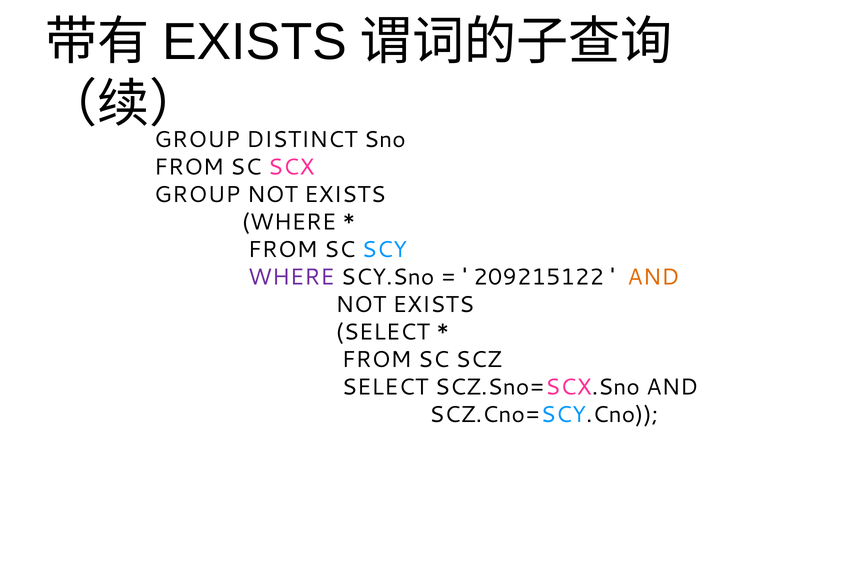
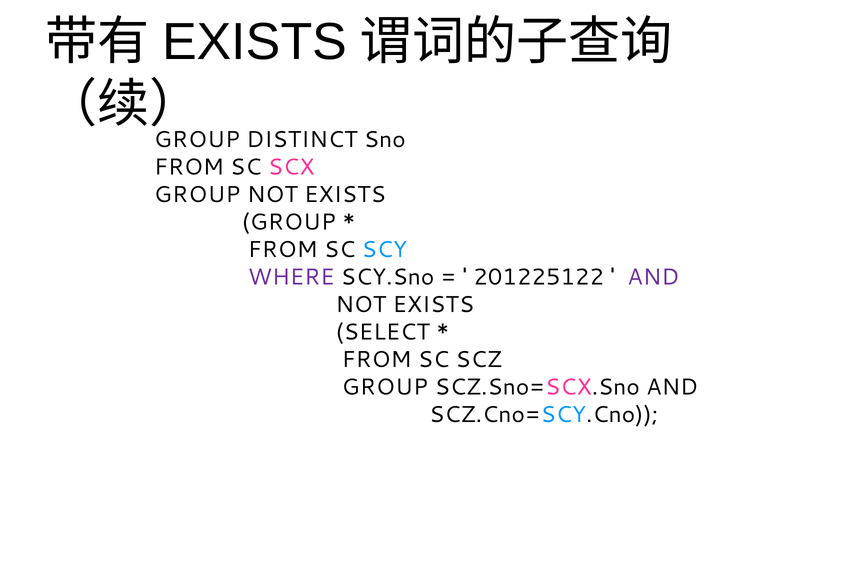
WHERE at (289, 222): WHERE -> GROUP
209215122: 209215122 -> 201225122
AND at (653, 277) colour: orange -> purple
SELECT at (385, 387): SELECT -> GROUP
